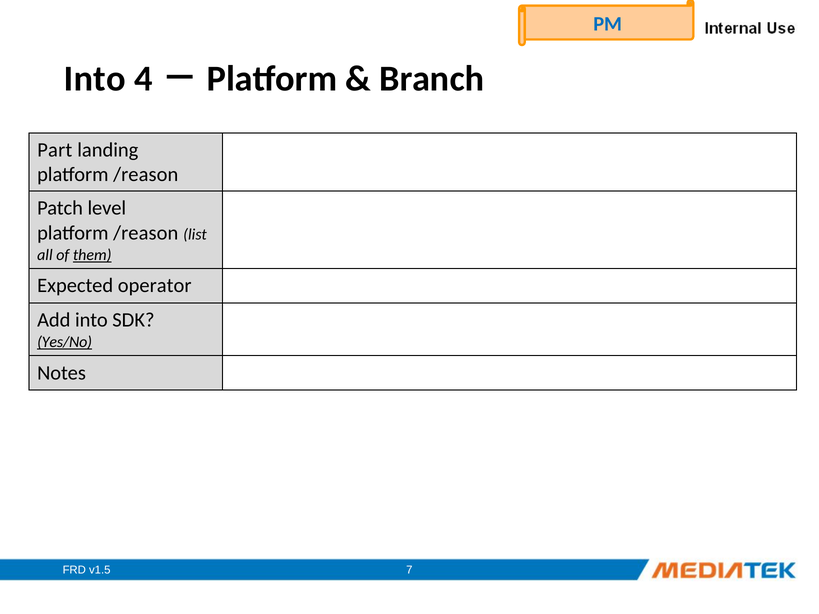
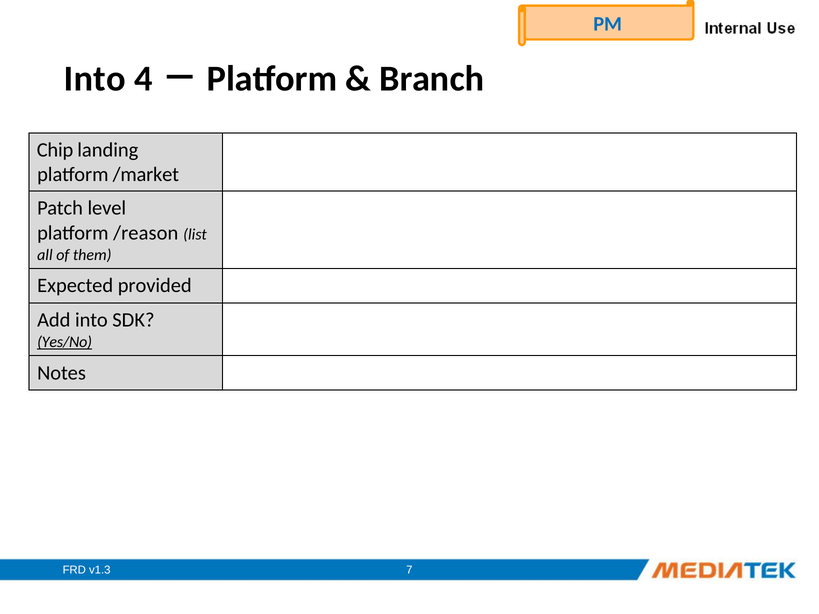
Part: Part -> Chip
/reason at (146, 175): /reason -> /market
them underline: present -> none
operator: operator -> provided
v1.5: v1.5 -> v1.3
